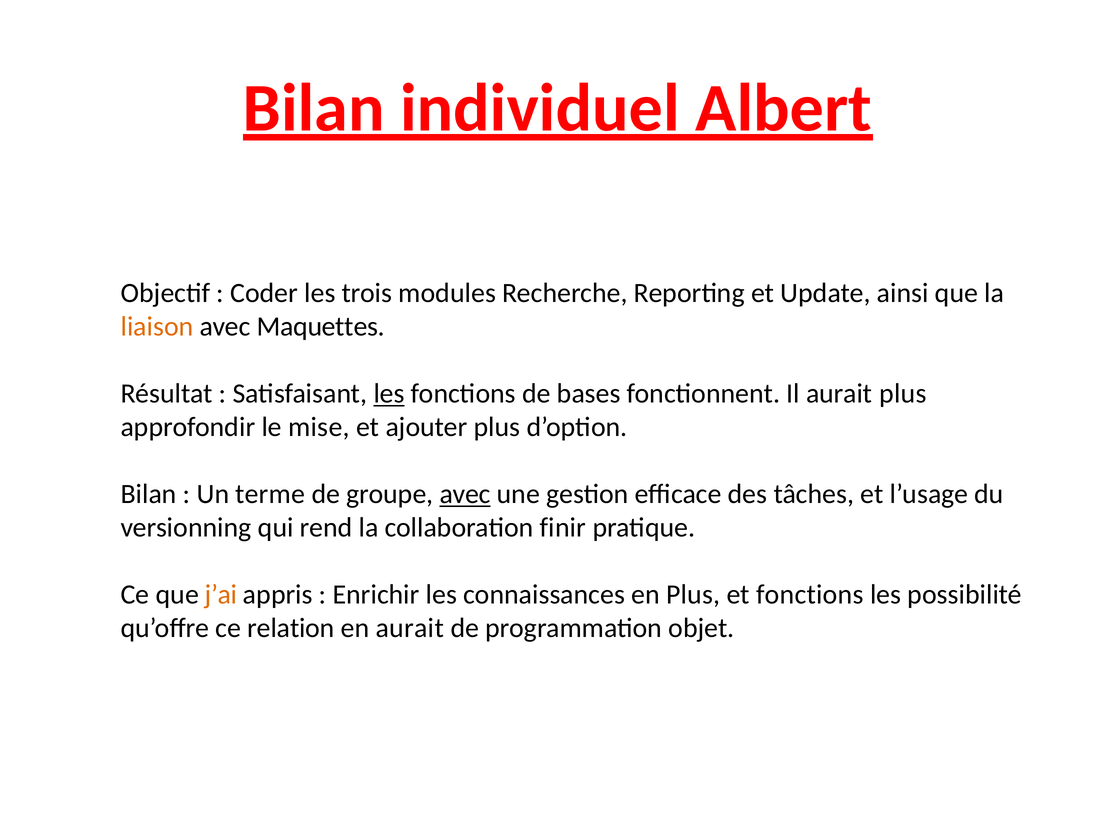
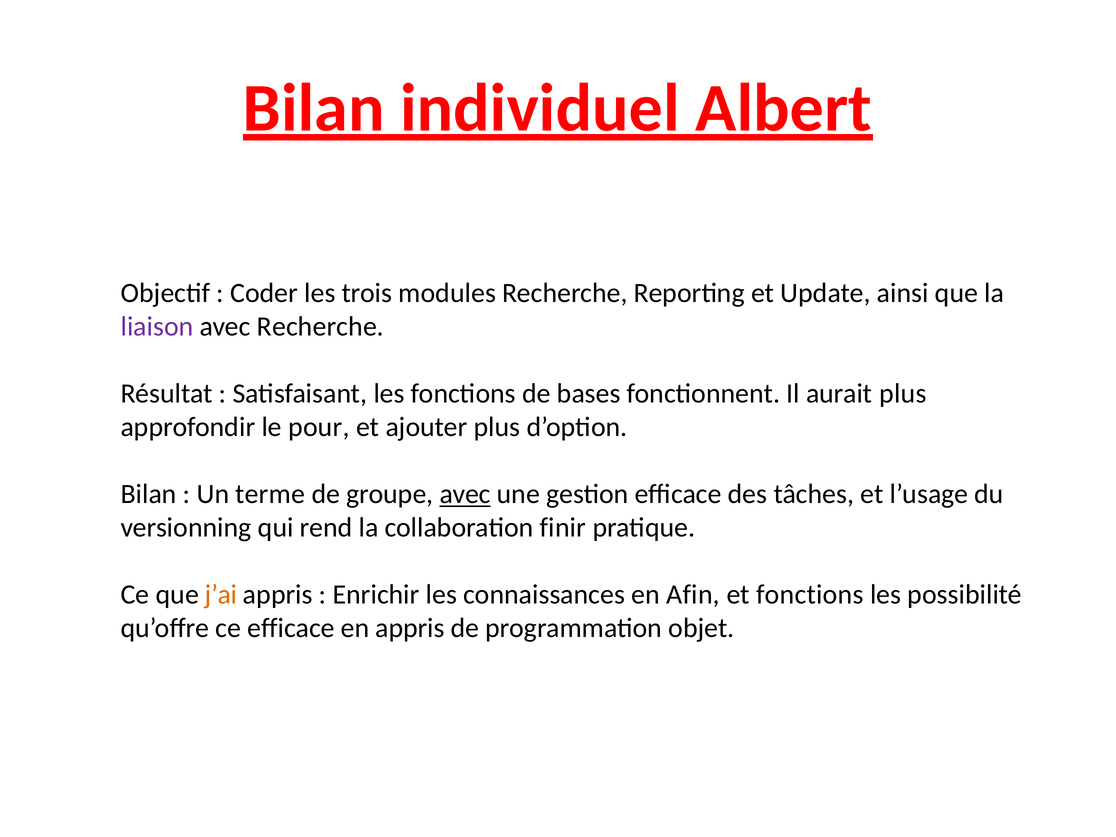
liaison colour: orange -> purple
avec Maquettes: Maquettes -> Recherche
les at (389, 394) underline: present -> none
mise: mise -> pour
en Plus: Plus -> Afin
ce relation: relation -> efficace
en aurait: aurait -> appris
